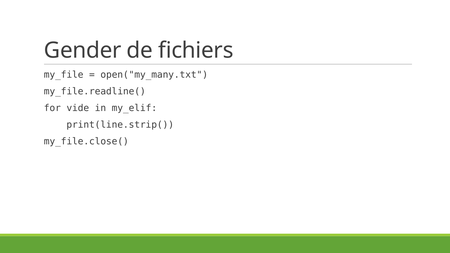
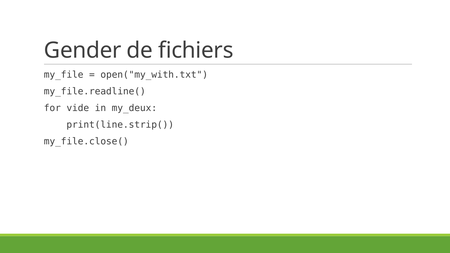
open("my_many.txt: open("my_many.txt -> open("my_with.txt
my_elif: my_elif -> my_deux
